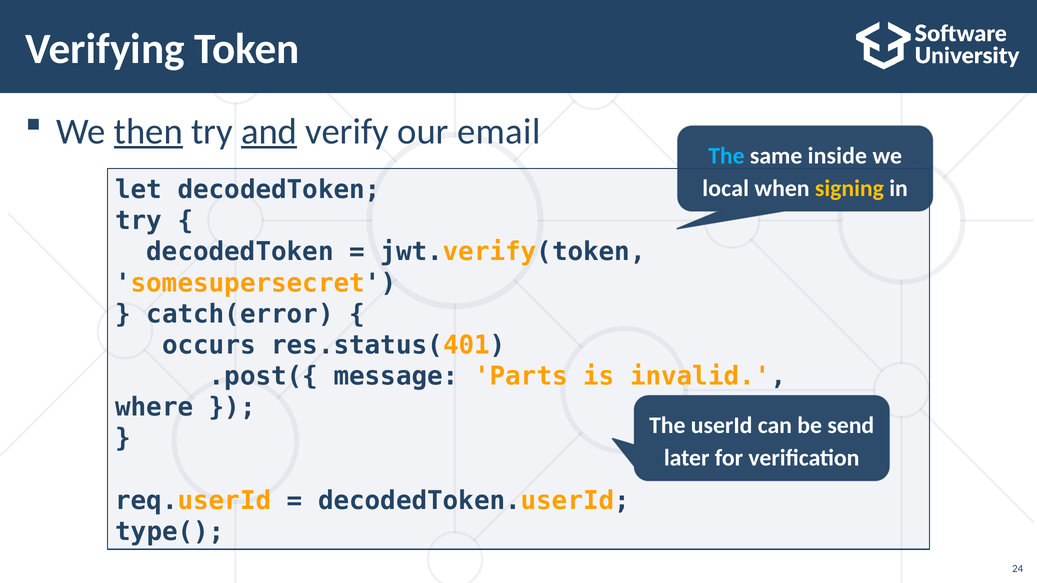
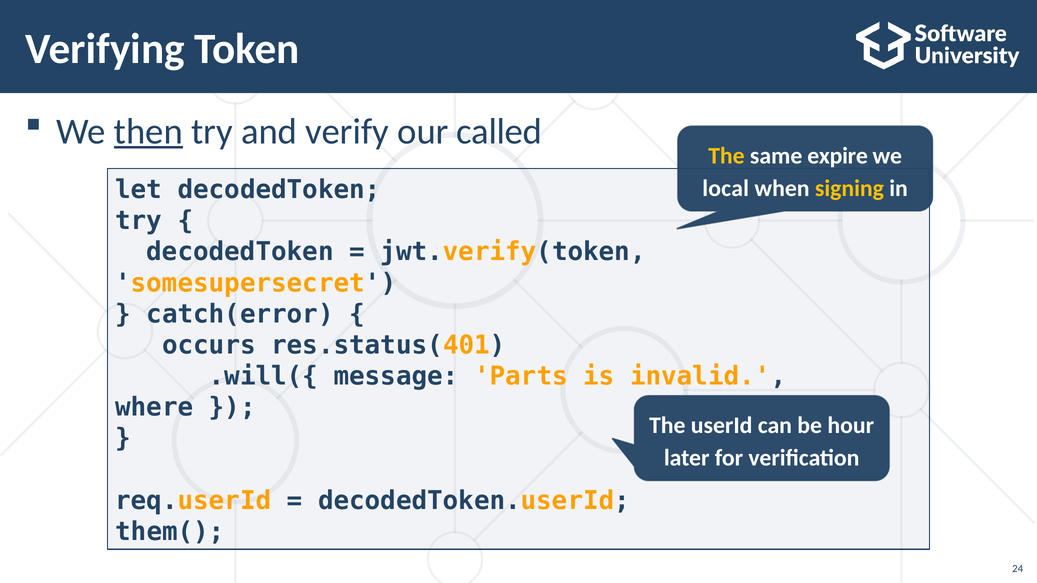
and underline: present -> none
email: email -> called
The at (726, 156) colour: light blue -> yellow
inside: inside -> expire
.post({: .post({ -> .will({
send: send -> hour
type(: type( -> them(
